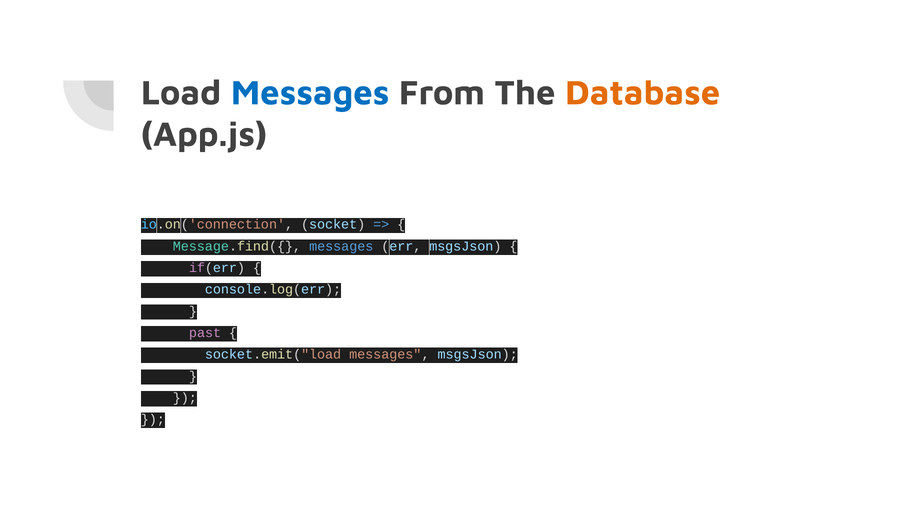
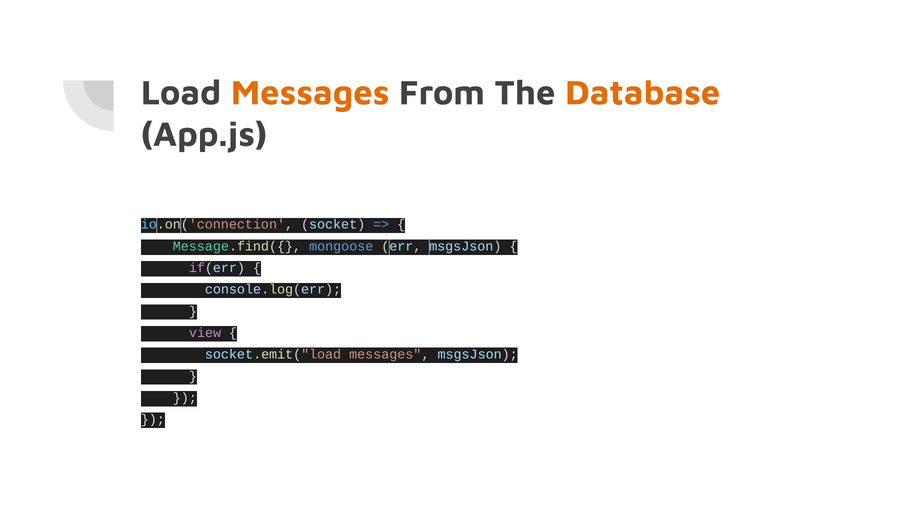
Messages at (310, 93) colour: blue -> orange
Message.find({ messages: messages -> mongoose
past: past -> view
